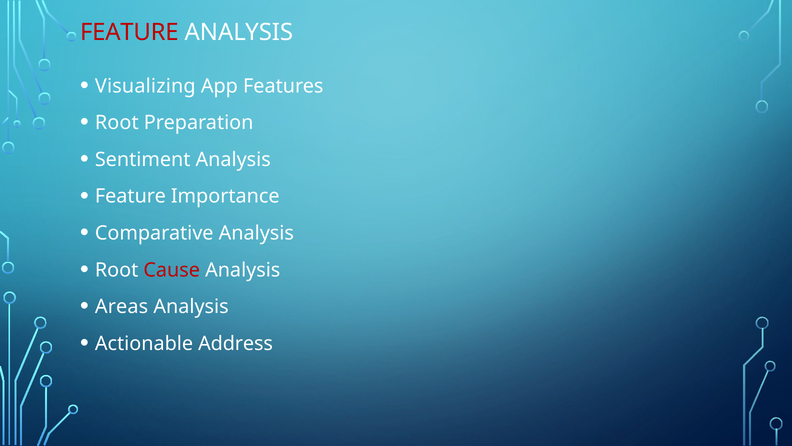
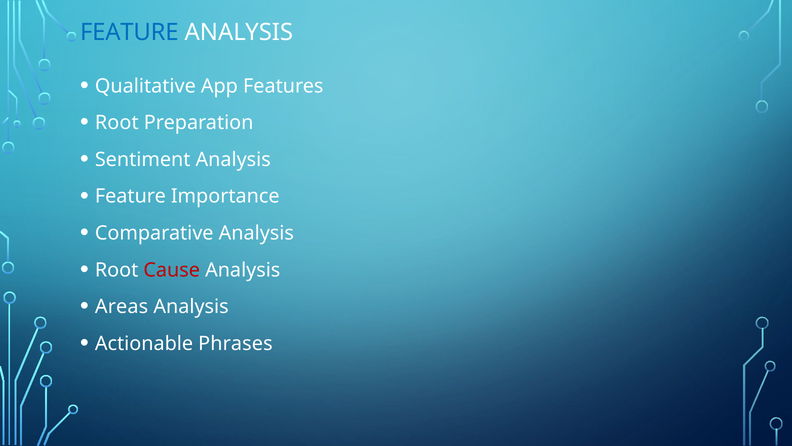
FEATURE at (129, 32) colour: red -> blue
Visualizing: Visualizing -> Qualitative
Address: Address -> Phrases
